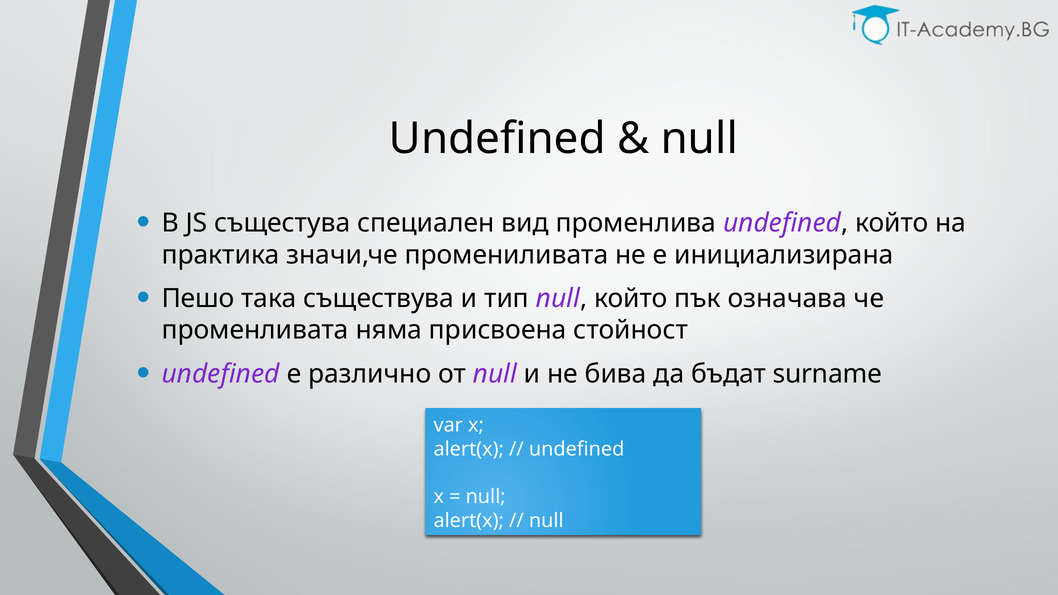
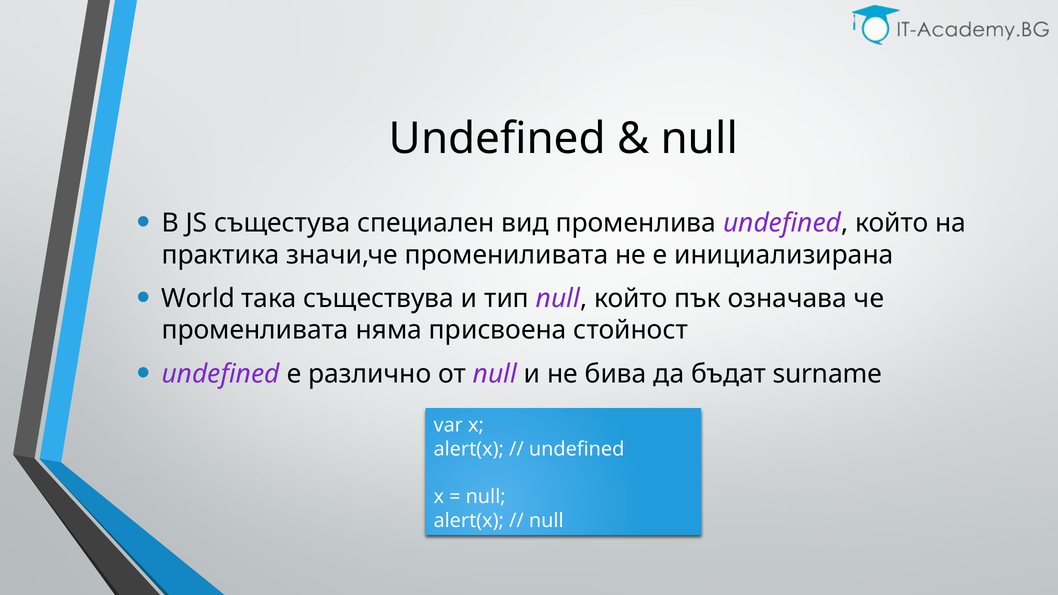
Пешо: Пешо -> World
